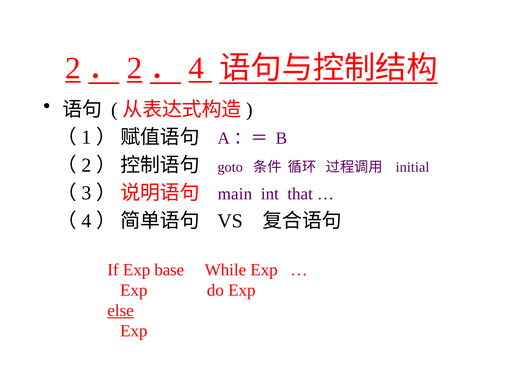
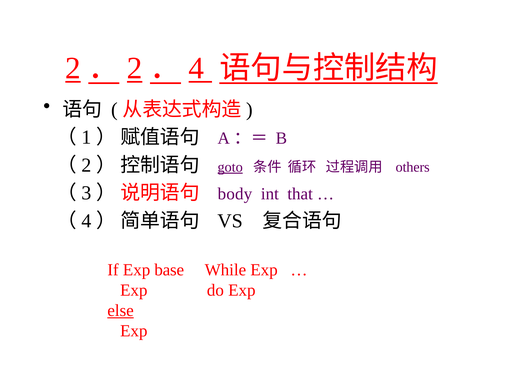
goto underline: none -> present
initial: initial -> others
main: main -> body
